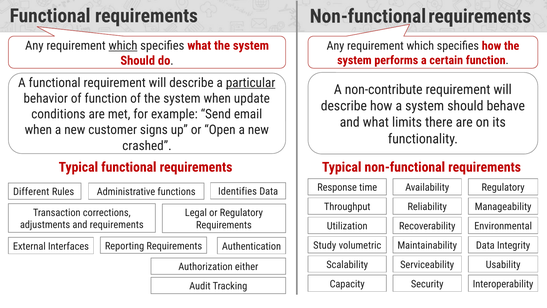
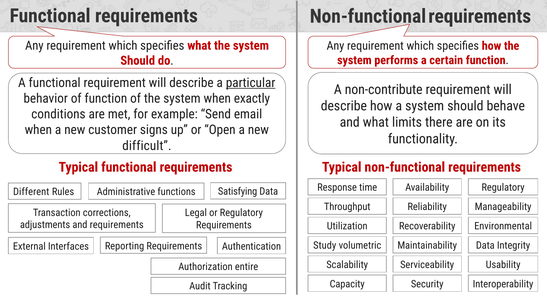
which at (123, 45) underline: present -> none
update: update -> exactly
crashed: crashed -> difficult
Identifies: Identifies -> Satisfying
either: either -> entire
